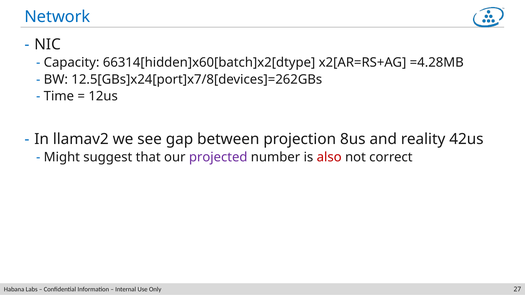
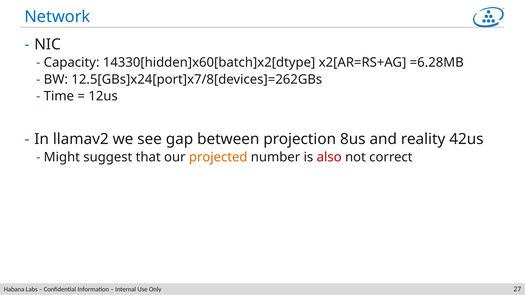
66314[hidden]x60[batch]x2[dtype: 66314[hidden]x60[batch]x2[dtype -> 14330[hidden]x60[batch]x2[dtype
=4.28MB: =4.28MB -> =6.28MB
projected colour: purple -> orange
